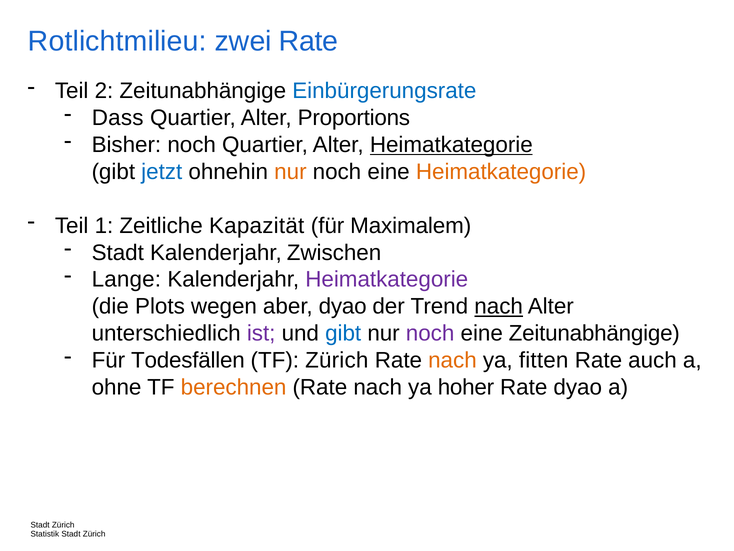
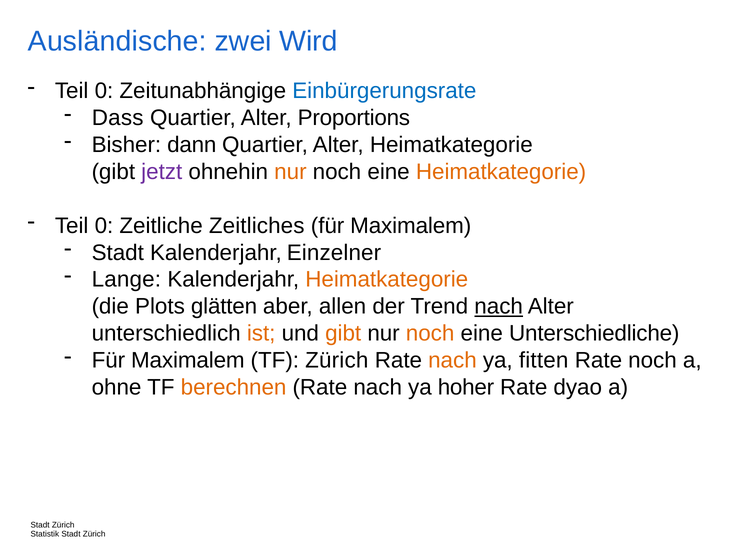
Rotlichtmilieu: Rotlichtmilieu -> Ausländische
zwei Rate: Rate -> Wird
2 at (104, 91): 2 -> 0
Bisher noch: noch -> dann
Heimatkategorie at (451, 145) underline: present -> none
jetzt colour: blue -> purple
1 at (104, 225): 1 -> 0
Kapazität: Kapazität -> Zeitliches
Zwischen: Zwischen -> Einzelner
Heimatkategorie at (387, 279) colour: purple -> orange
wegen: wegen -> glätten
aber dyao: dyao -> allen
ist colour: purple -> orange
gibt at (343, 333) colour: blue -> orange
noch at (430, 333) colour: purple -> orange
eine Zeitunabhängige: Zeitunabhängige -> Unterschiedliche
Todesfällen at (188, 360): Todesfällen -> Maximalem
Rate auch: auch -> noch
